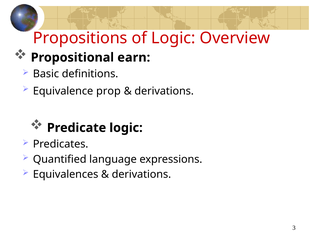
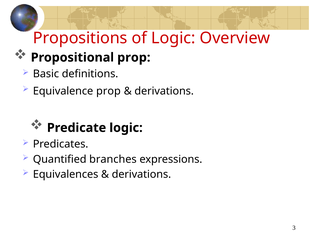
Propositional earn: earn -> prop
language: language -> branches
